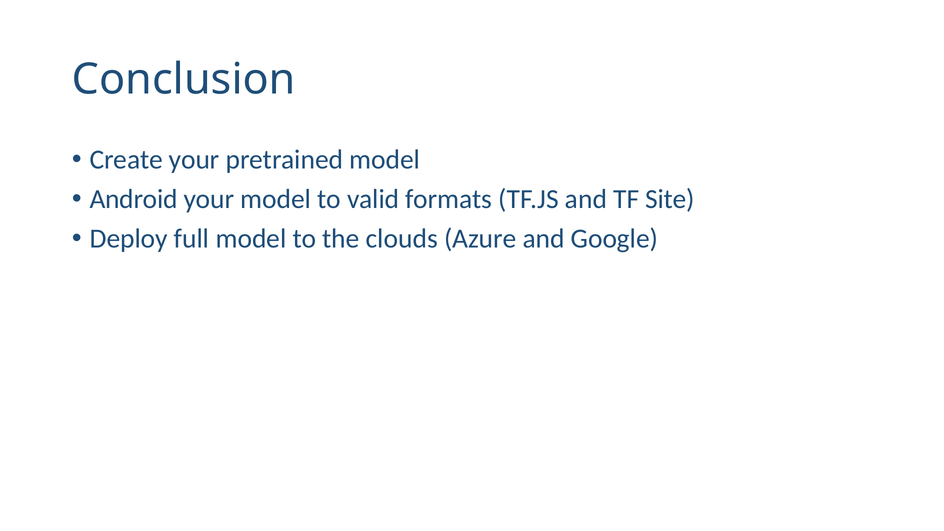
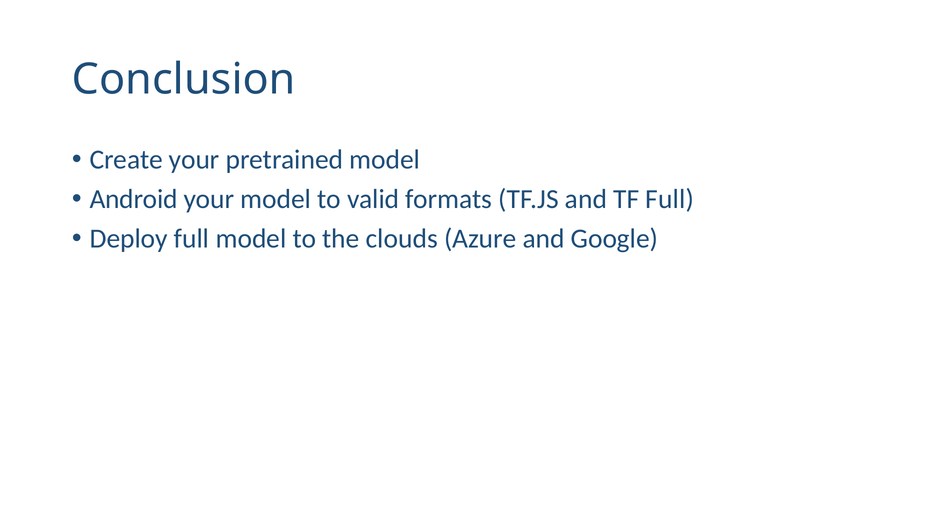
TF Site: Site -> Full
